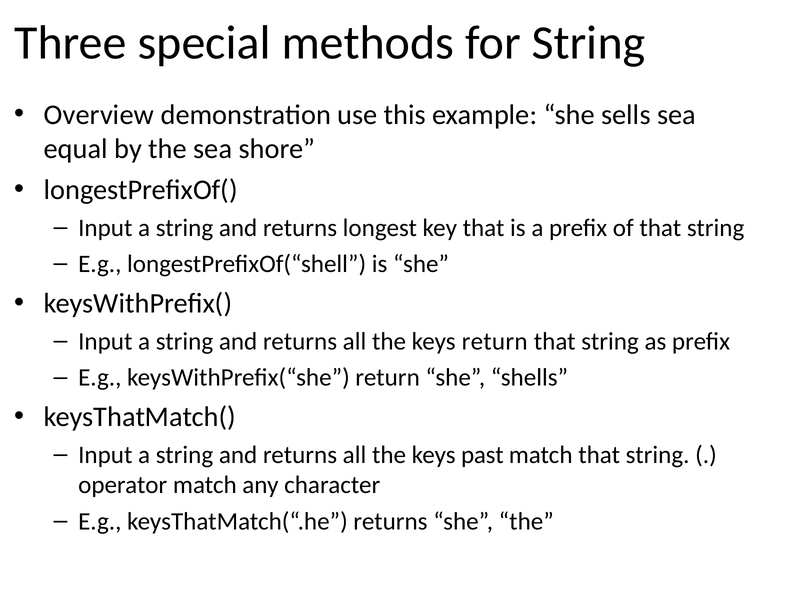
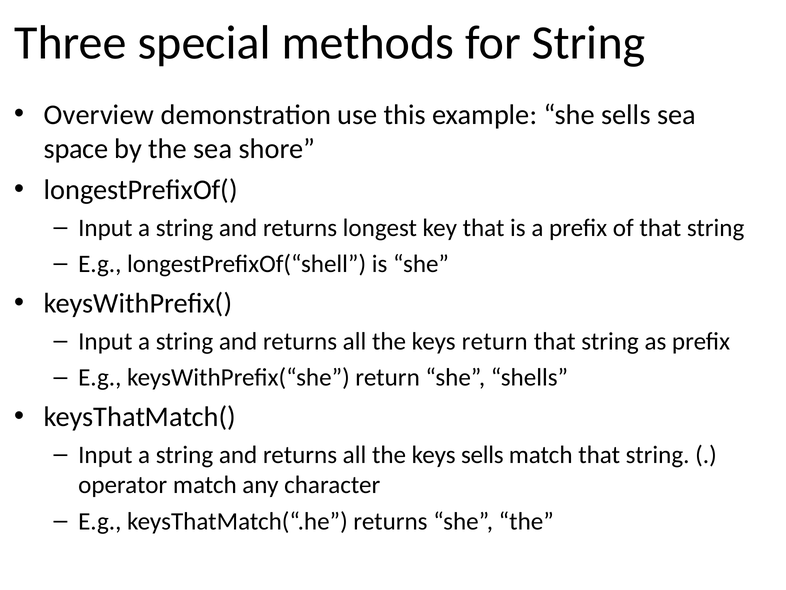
equal: equal -> space
keys past: past -> sells
